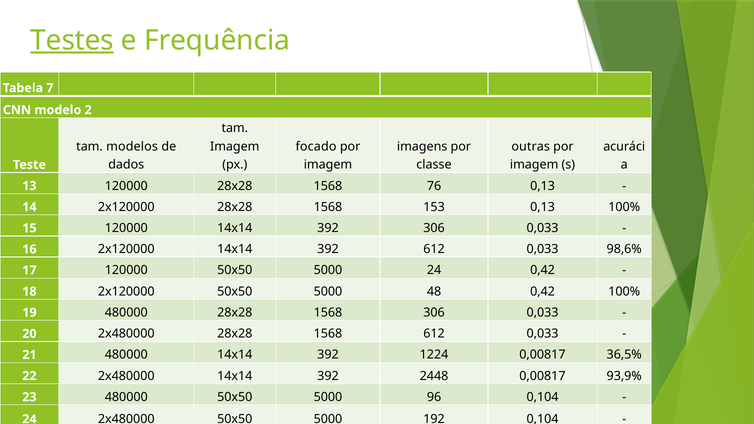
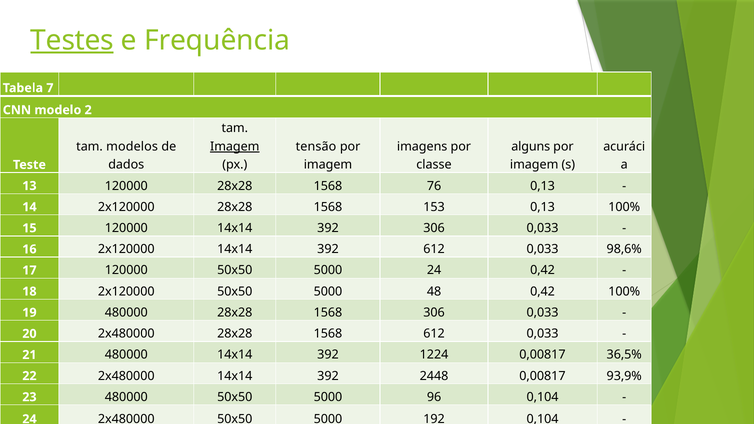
Imagem at (235, 147) underline: none -> present
focado: focado -> tensão
outras: outras -> alguns
